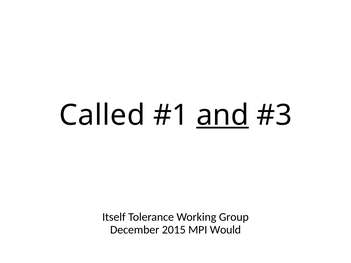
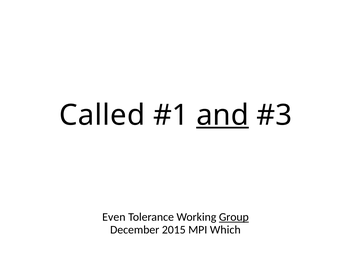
Itself: Itself -> Even
Group underline: none -> present
Would: Would -> Which
